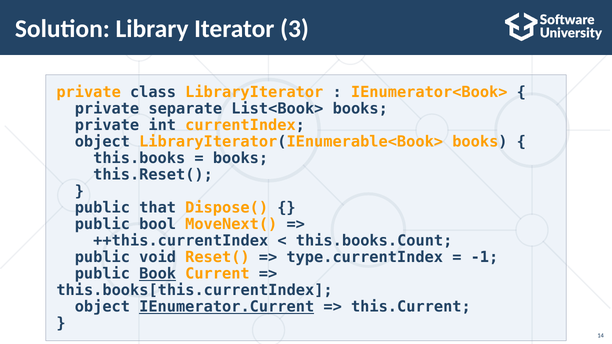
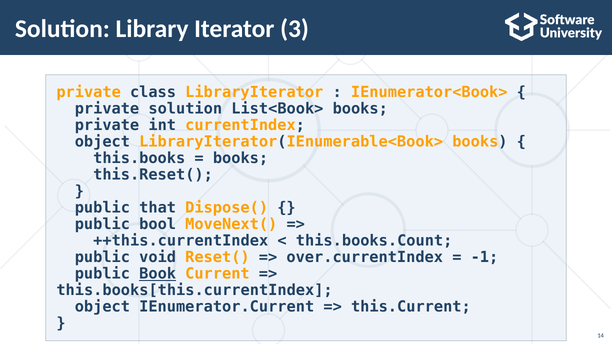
private separate: separate -> solution
type.currentIndex: type.currentIndex -> over.currentIndex
IEnumerator.Current underline: present -> none
